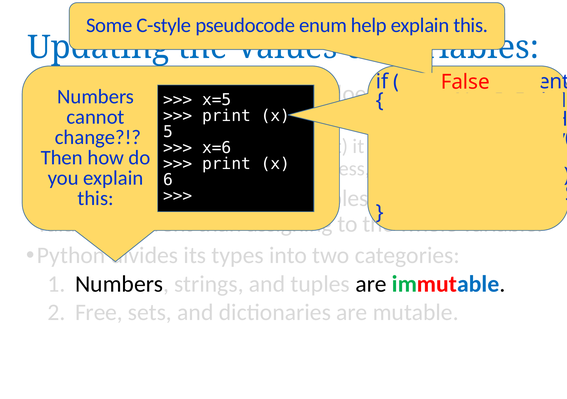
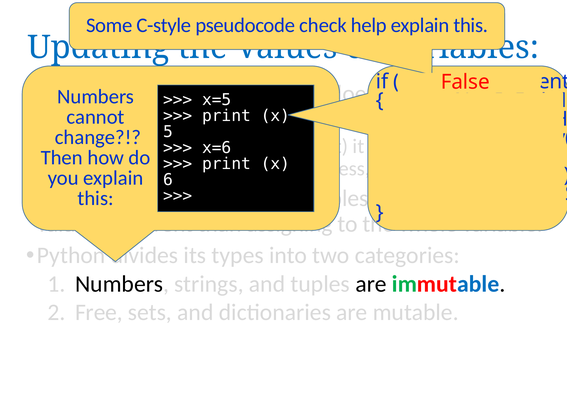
enum: enum -> check
